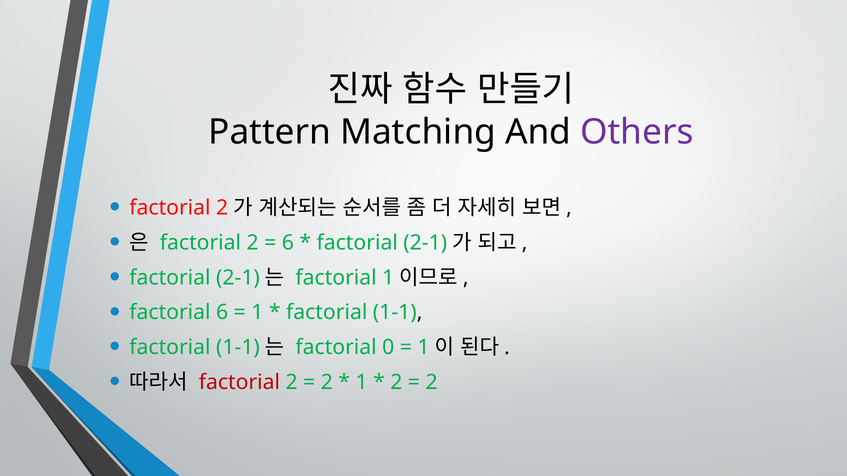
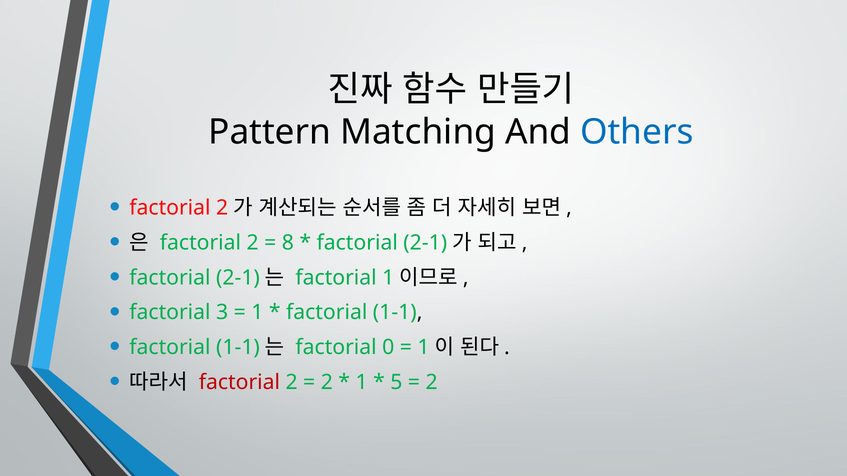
Others colour: purple -> blue
6 at (288, 243): 6 -> 8
factorial 6: 6 -> 3
2 at (396, 383): 2 -> 5
